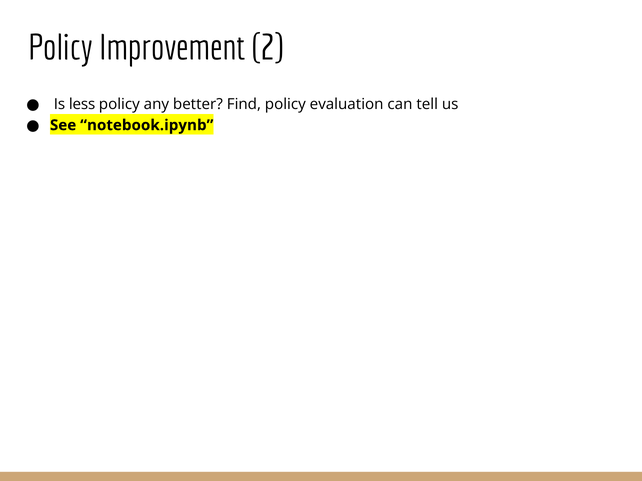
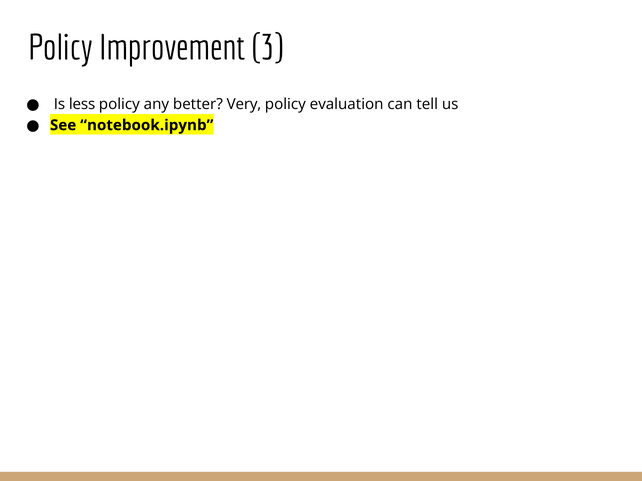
2: 2 -> 3
Find: Find -> Very
